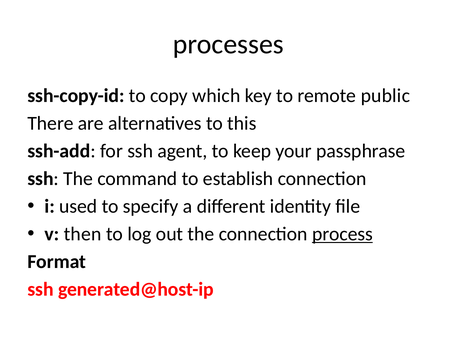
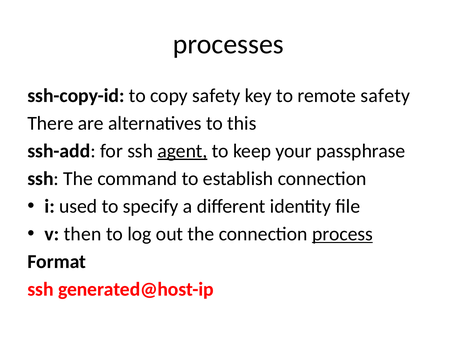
copy which: which -> safety
remote public: public -> safety
agent underline: none -> present
